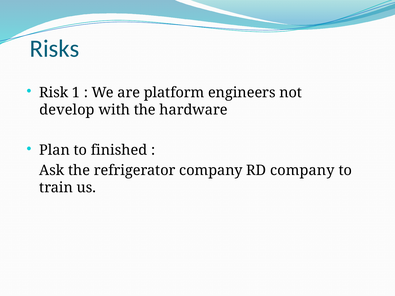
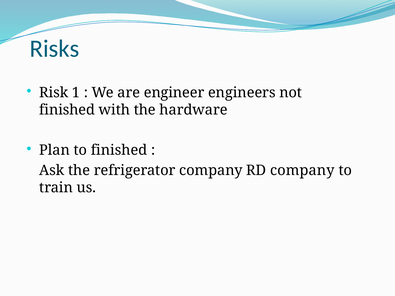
platform: platform -> engineer
develop at (67, 110): develop -> finished
